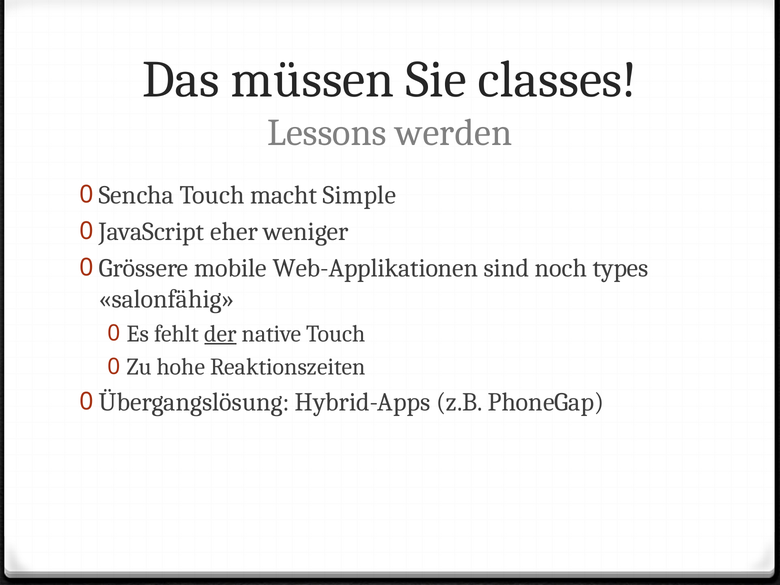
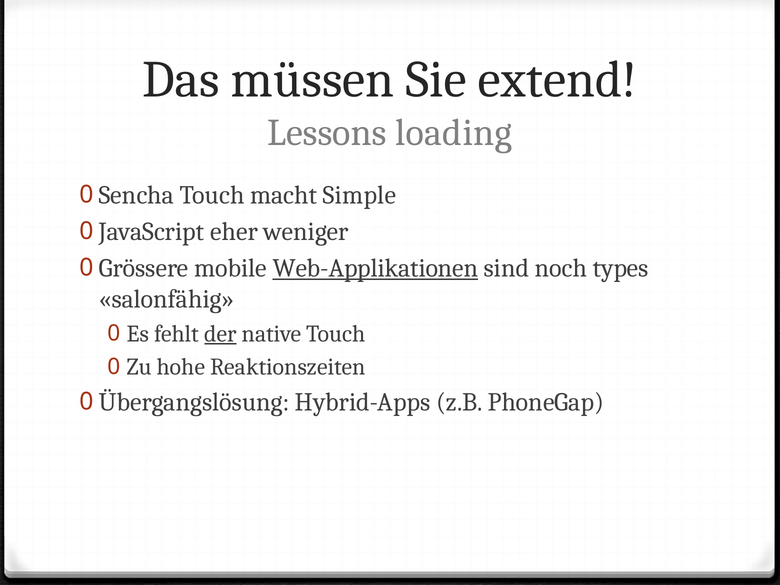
classes: classes -> extend
werden: werden -> loading
Web-Applikationen underline: none -> present
